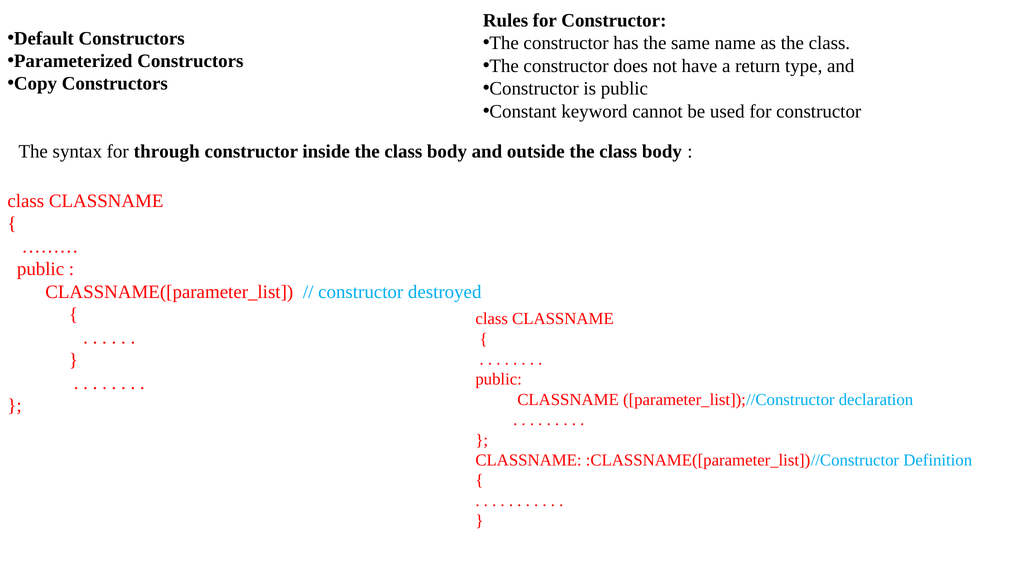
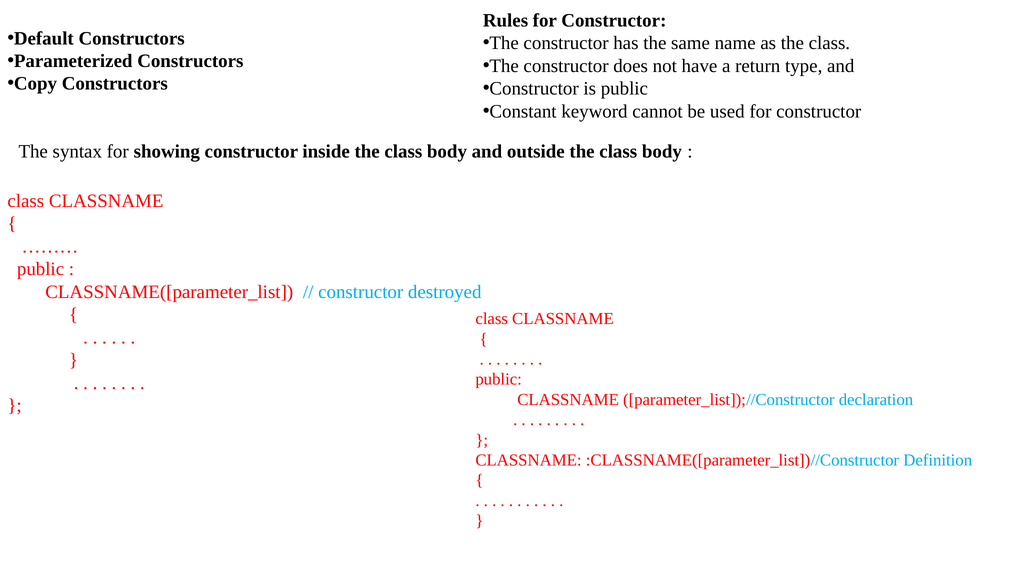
through: through -> showing
